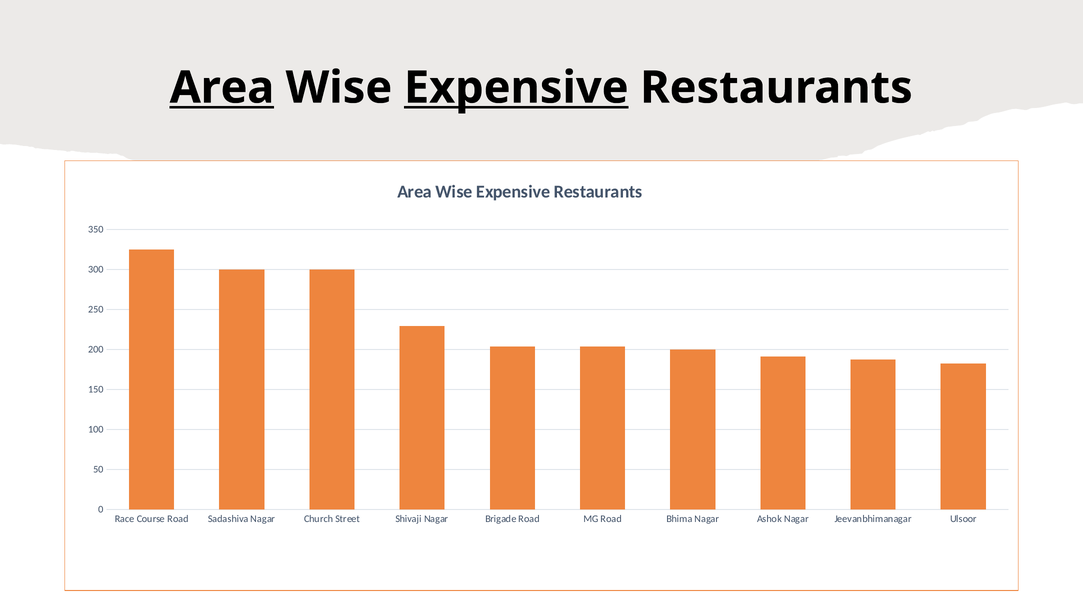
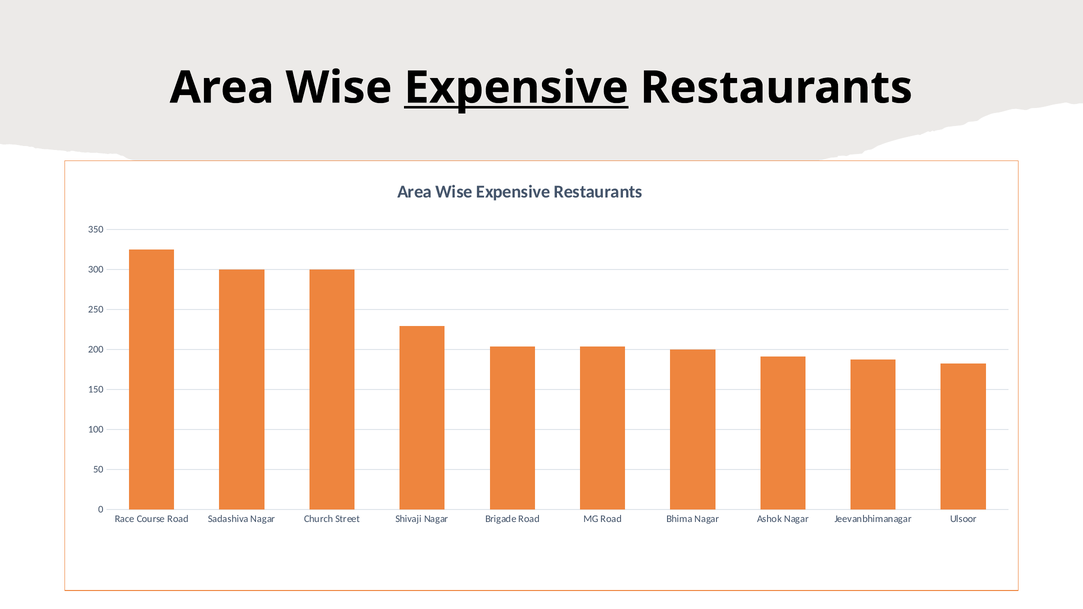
Area at (222, 88) underline: present -> none
